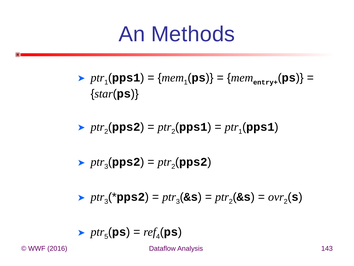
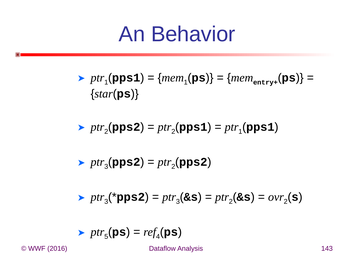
Methods: Methods -> Behavior
